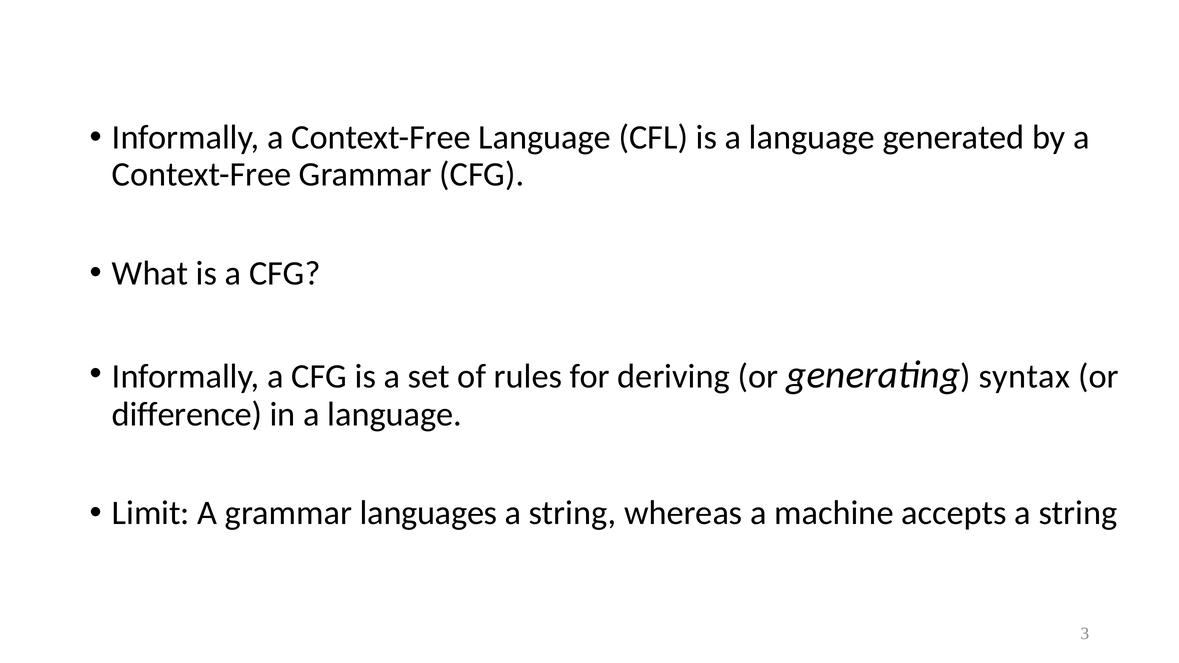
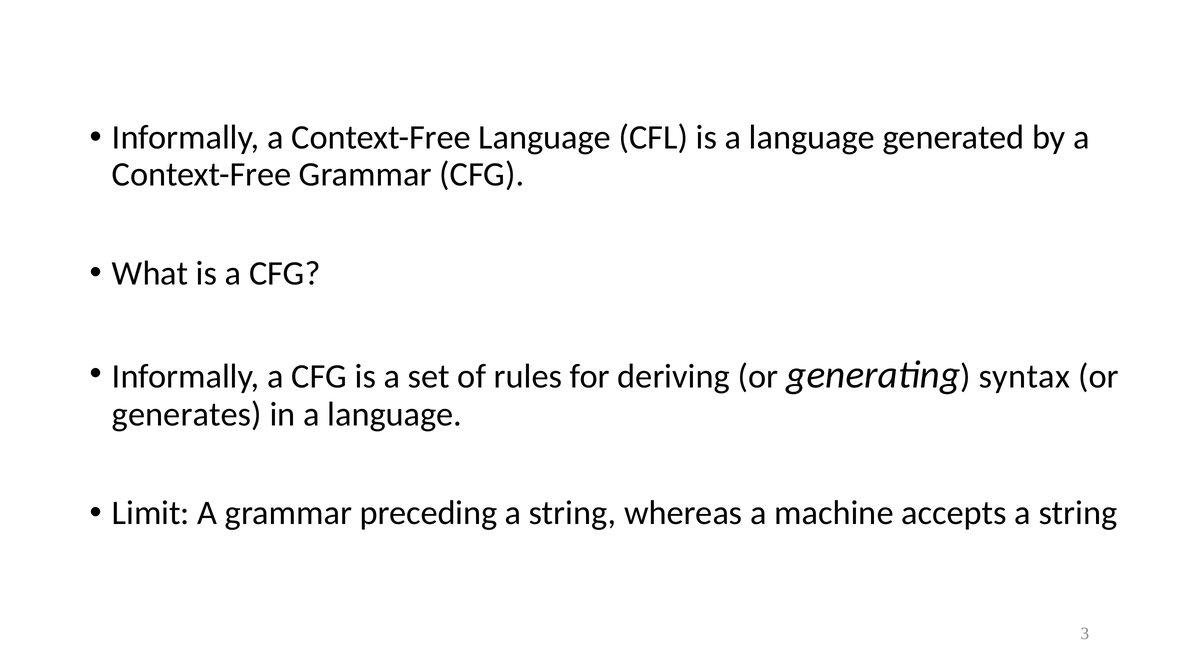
difference: difference -> generates
languages: languages -> preceding
